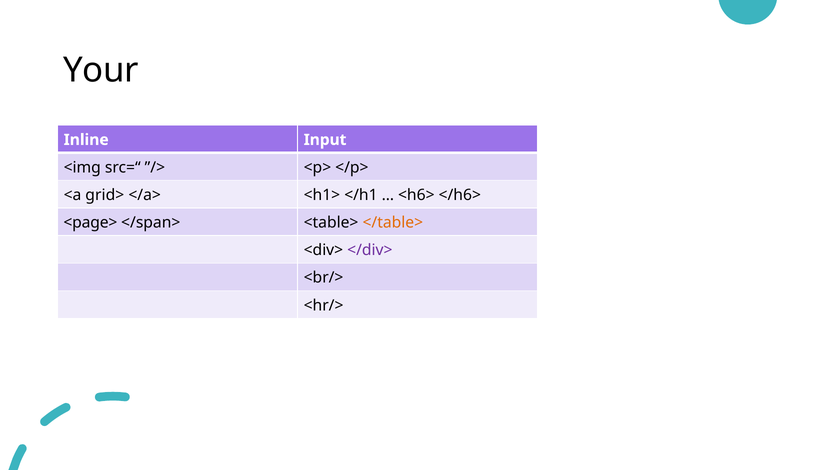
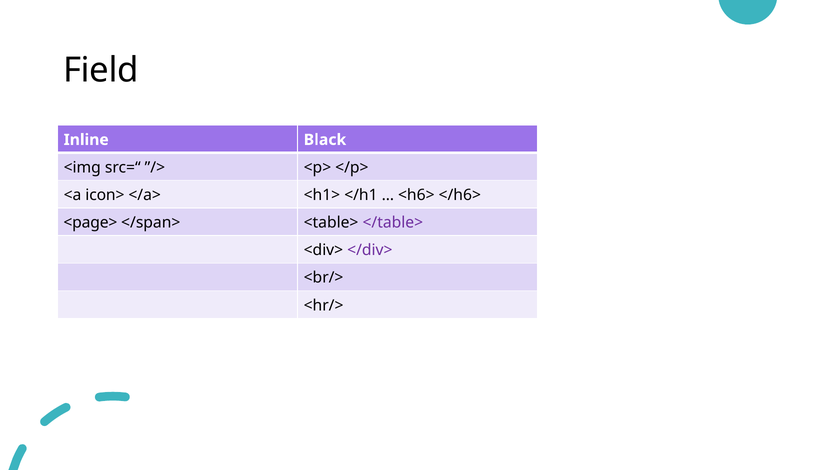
Your: Your -> Field
Input: Input -> Black
grid>: grid> -> icon>
</table> colour: orange -> purple
